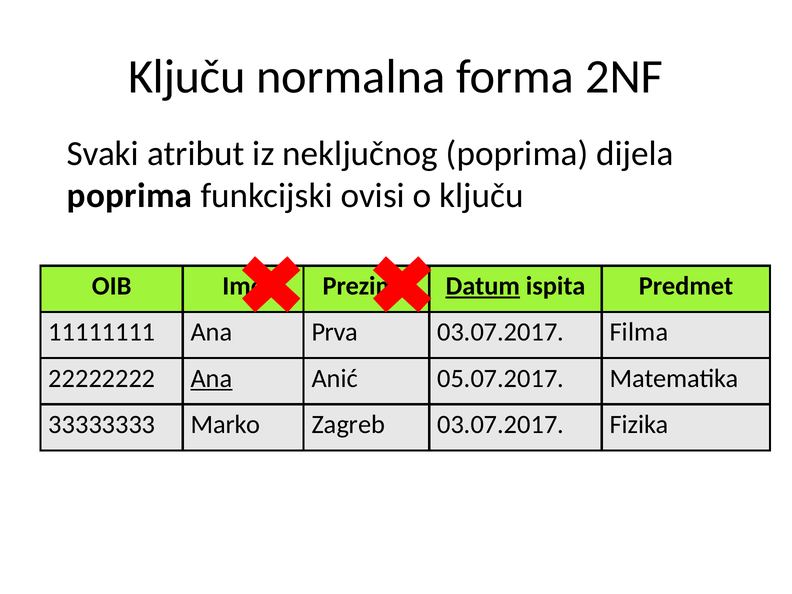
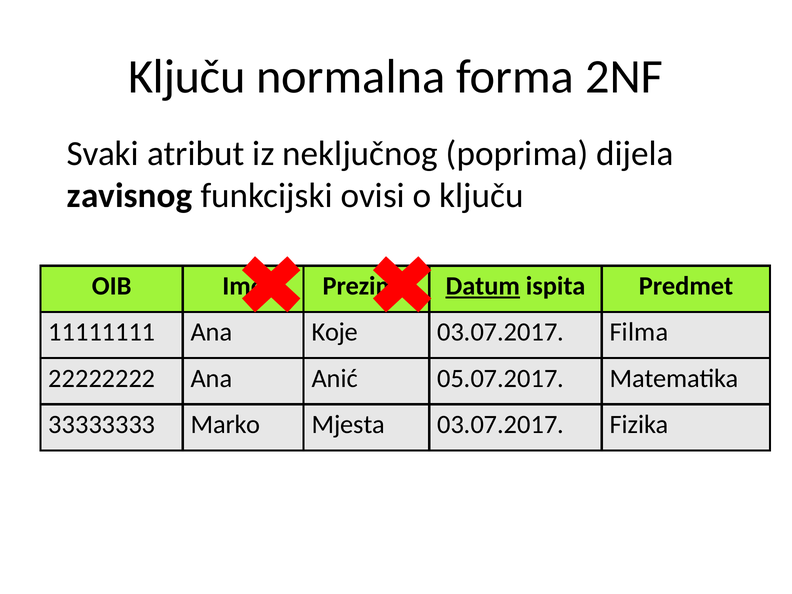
poprima at (130, 196): poprima -> zavisnog
Prva: Prva -> Koje
Ana at (211, 378) underline: present -> none
Zagreb: Zagreb -> Mjesta
